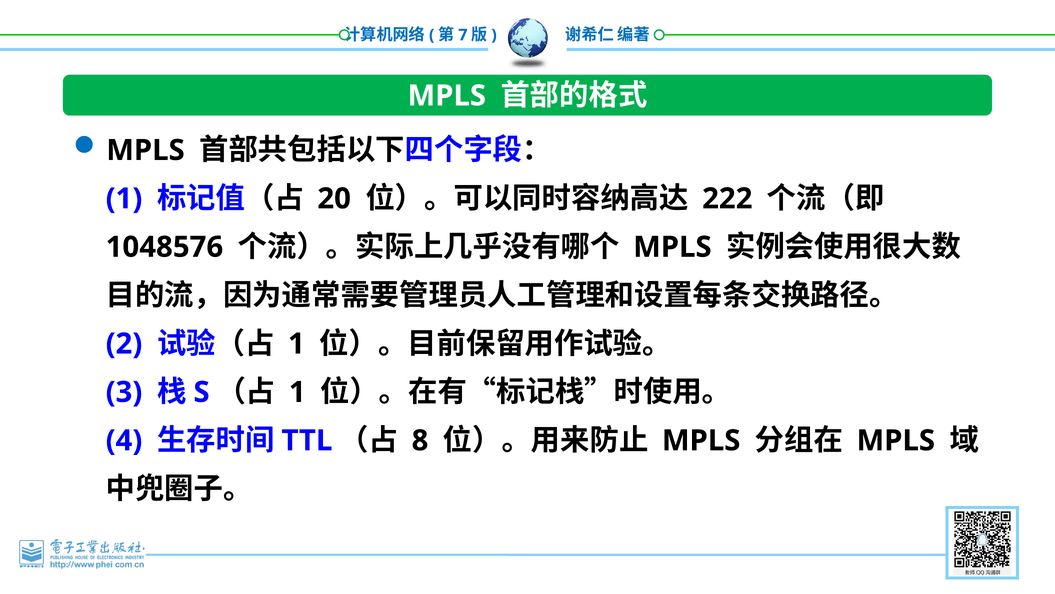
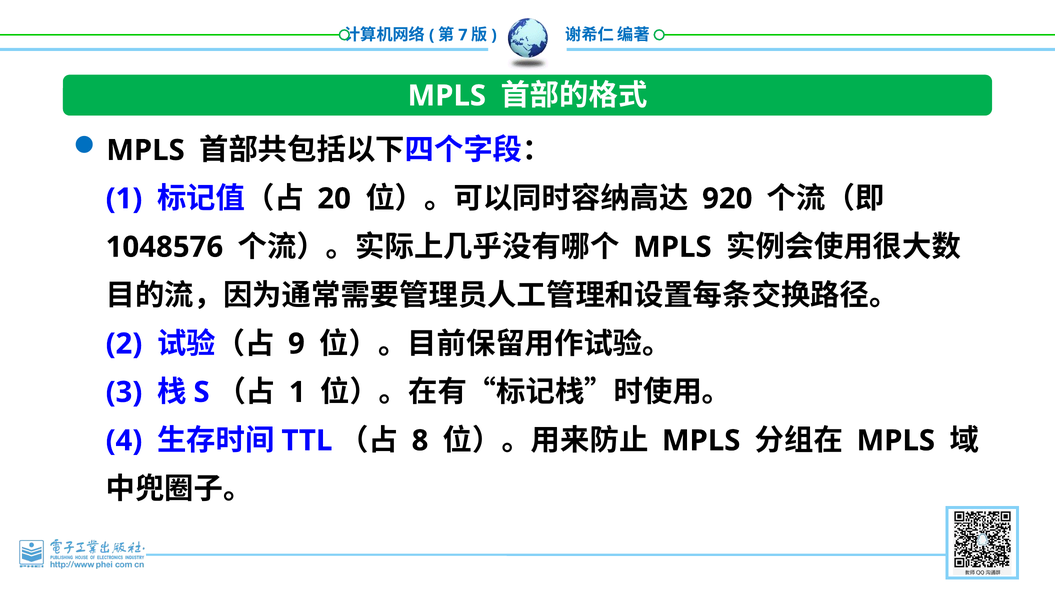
222: 222 -> 920
1 at (296, 344): 1 -> 9
